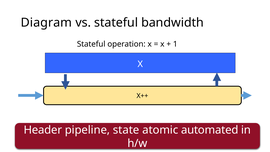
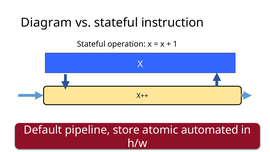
bandwidth: bandwidth -> instruction
Header: Header -> Default
state: state -> store
